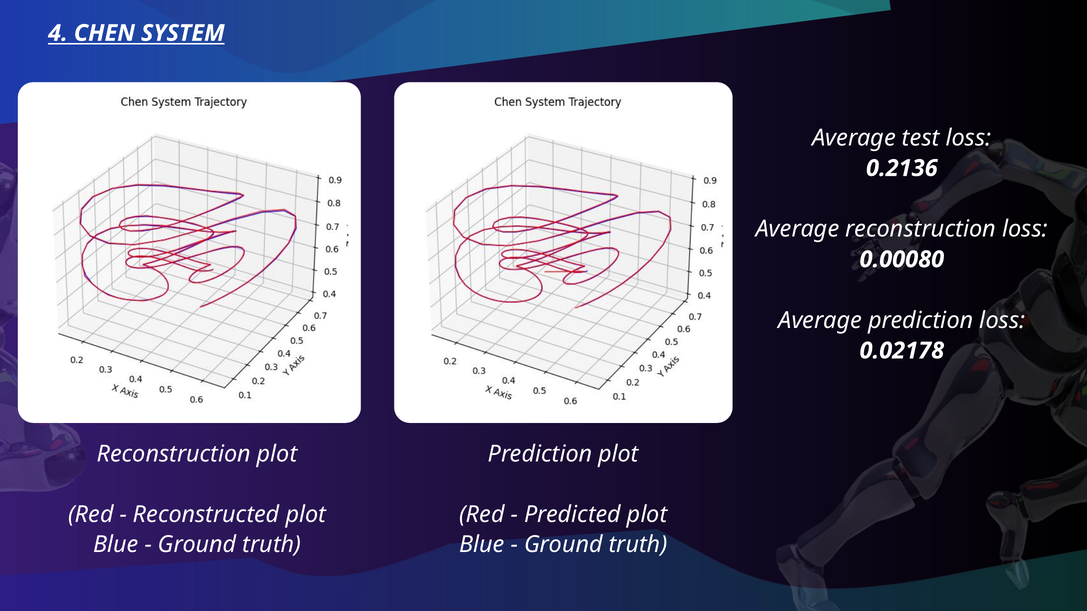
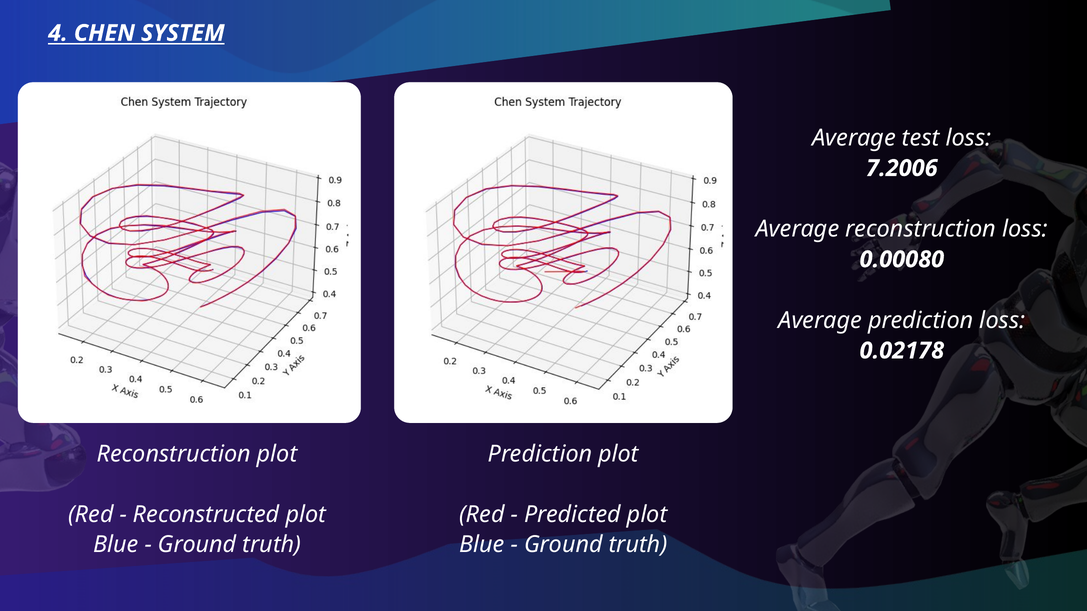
0.2136: 0.2136 -> 7.2006
